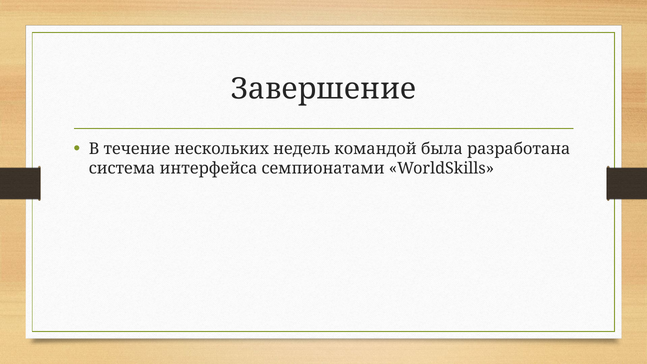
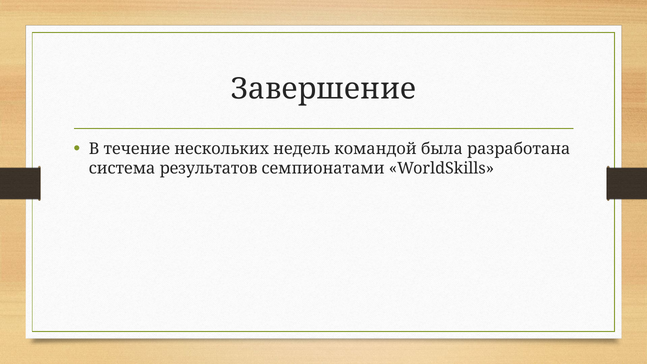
интерфейса: интерфейса -> результатов
